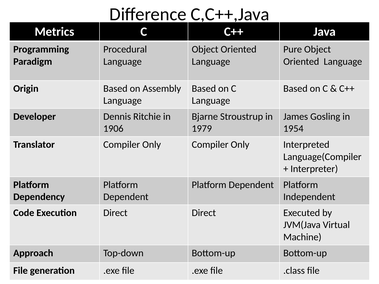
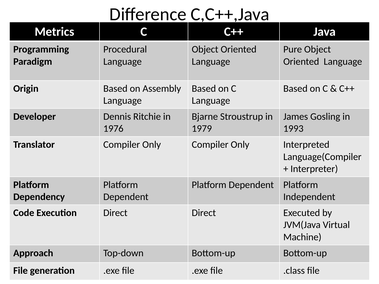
1906: 1906 -> 1976
1954: 1954 -> 1993
